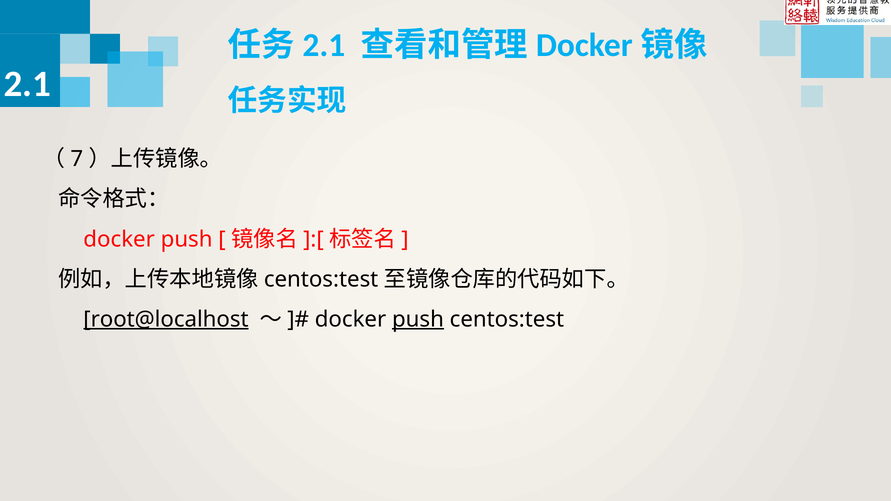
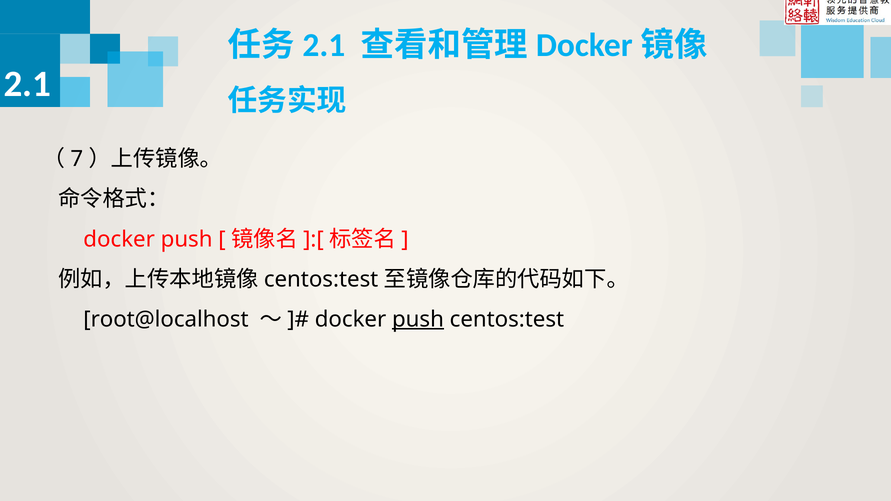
root@localhost underline: present -> none
